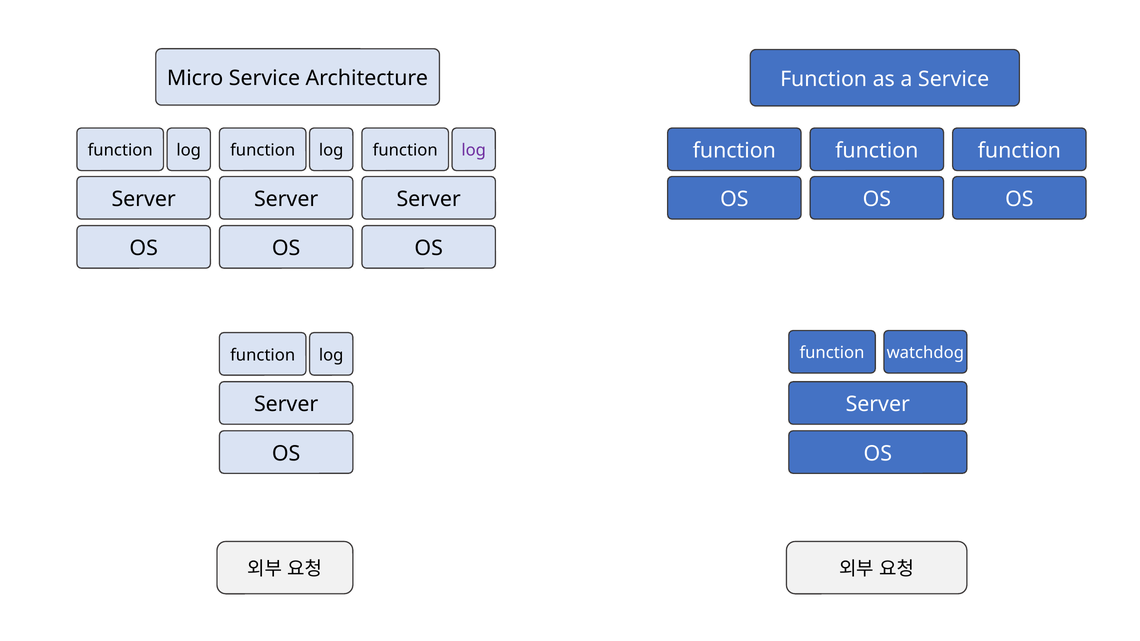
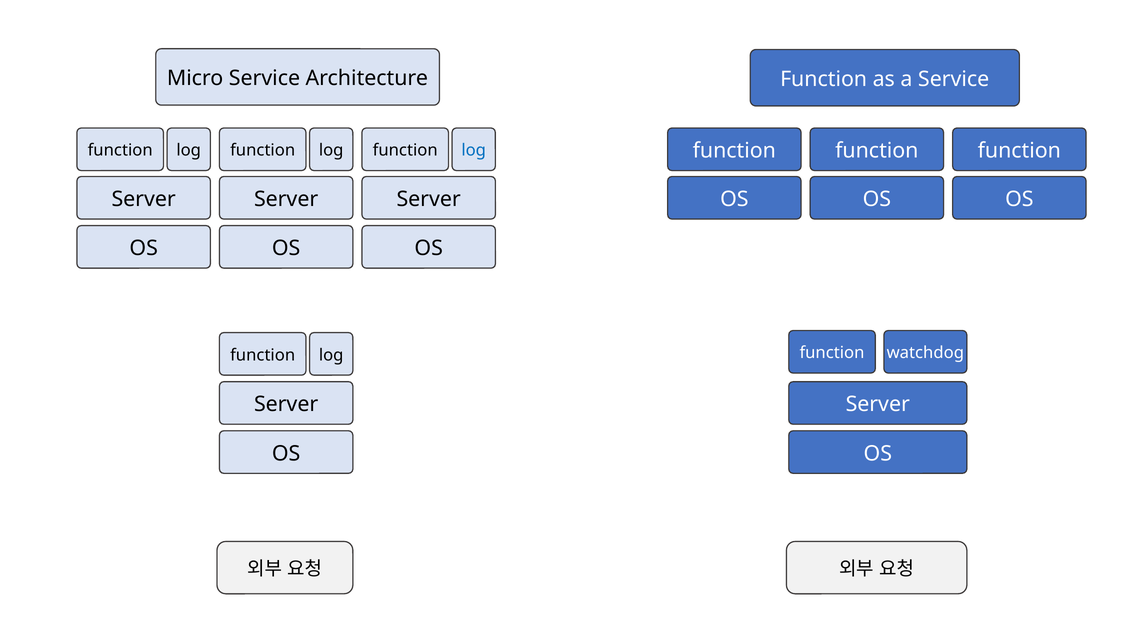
log at (474, 150) colour: purple -> blue
